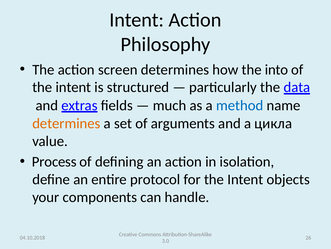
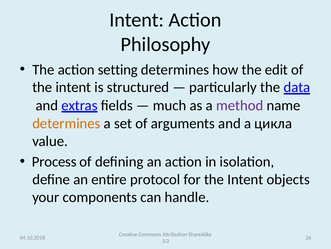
screen: screen -> setting
into: into -> edit
method colour: blue -> purple
